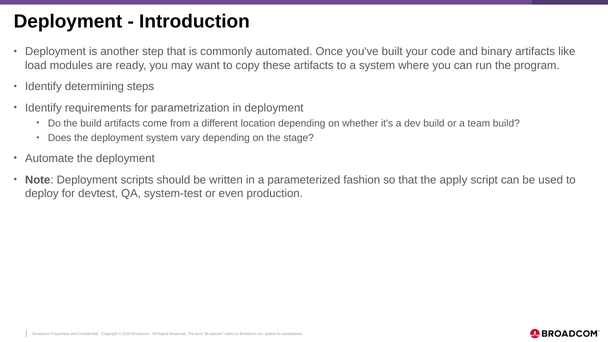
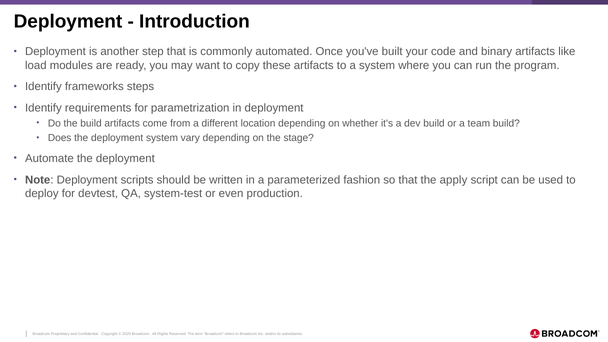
determining: determining -> frameworks
